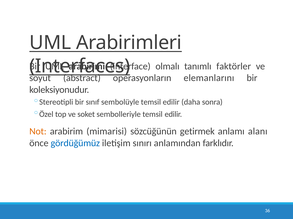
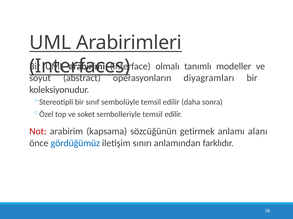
faktörler: faktörler -> modeller
elemanlarını: elemanlarını -> diyagramları
Not colour: orange -> red
mimarisi: mimarisi -> kapsama
